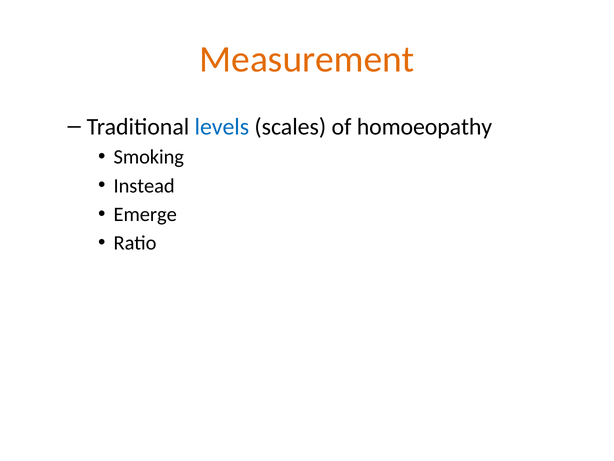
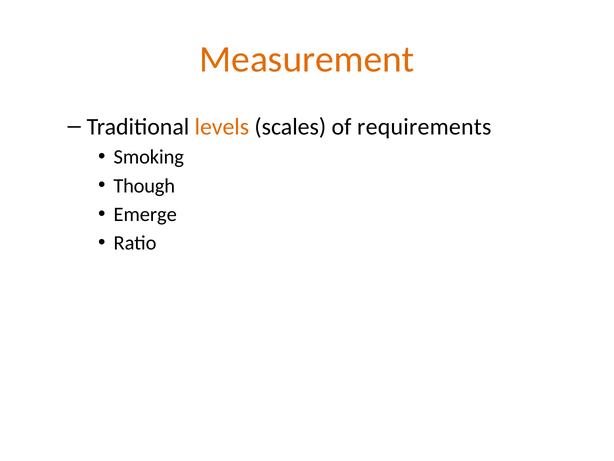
levels colour: blue -> orange
homoeopathy: homoeopathy -> requirements
Instead: Instead -> Though
